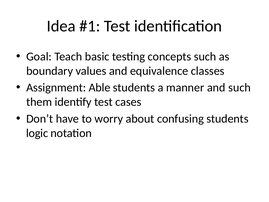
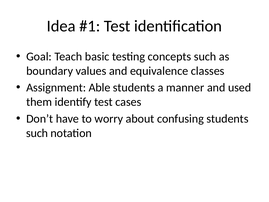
and such: such -> used
logic at (37, 133): logic -> such
